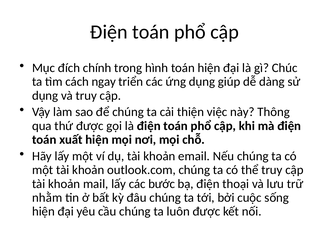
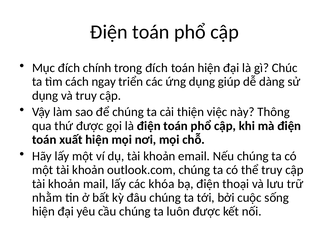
trong hình: hình -> đích
bước: bước -> khóa
